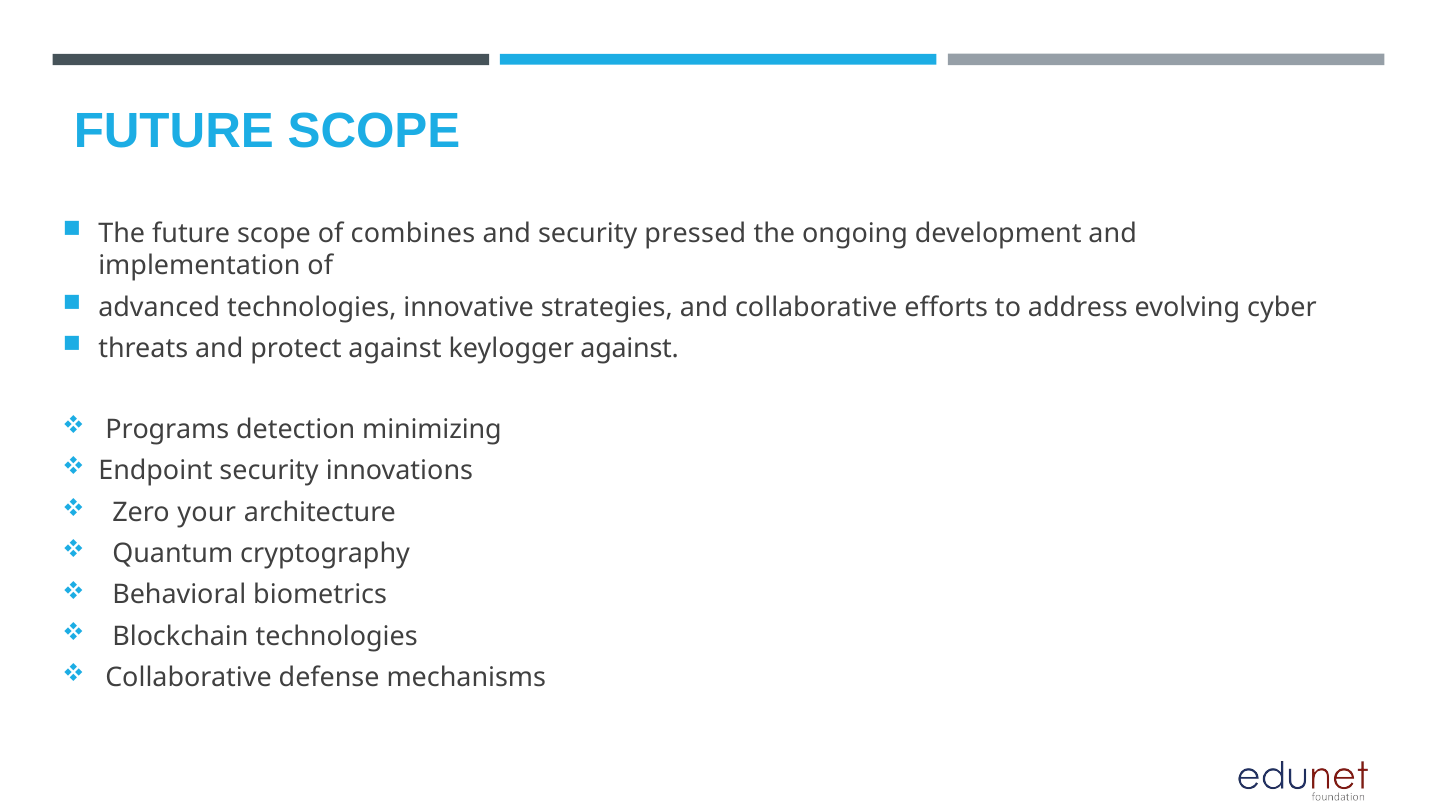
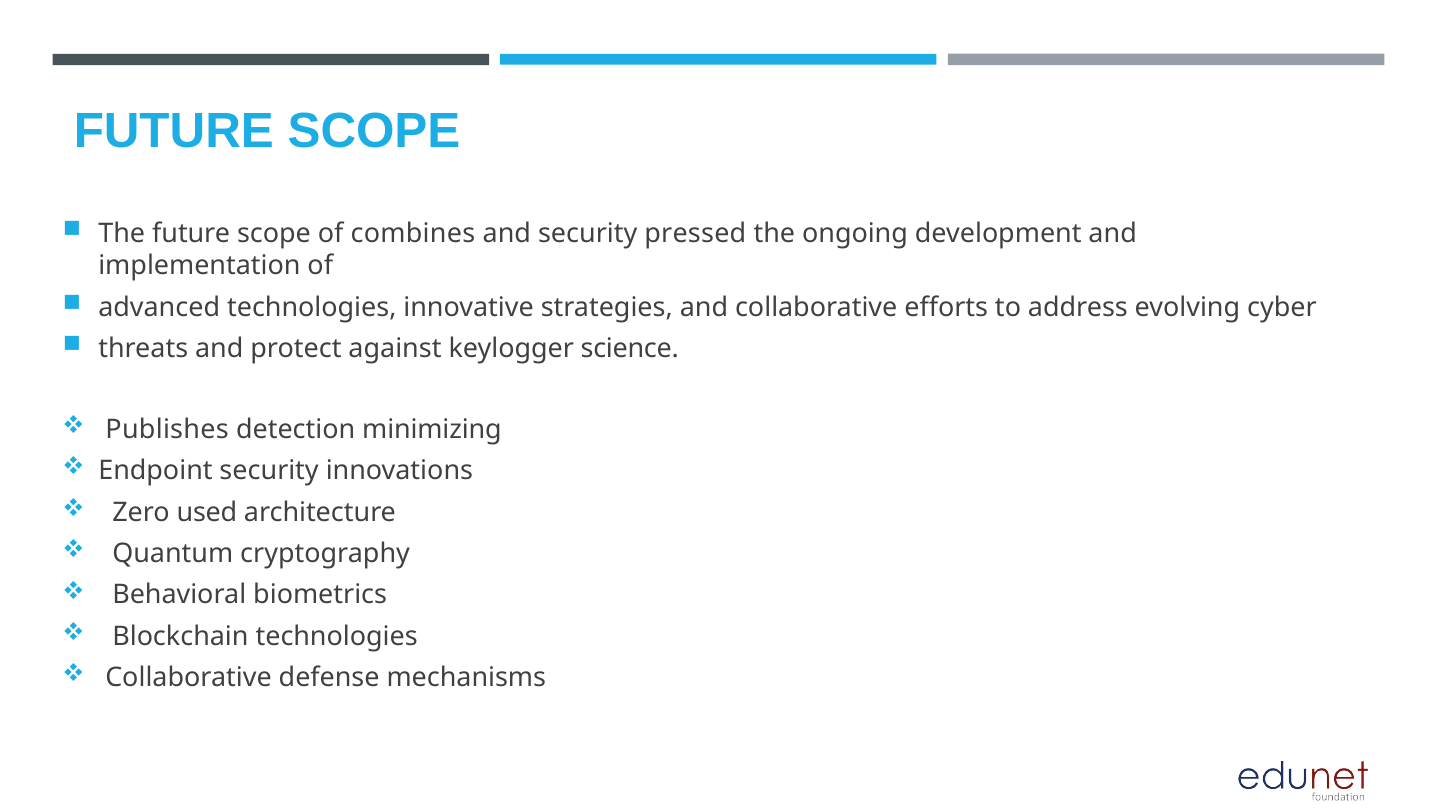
keylogger against: against -> science
Programs: Programs -> Publishes
your: your -> used
